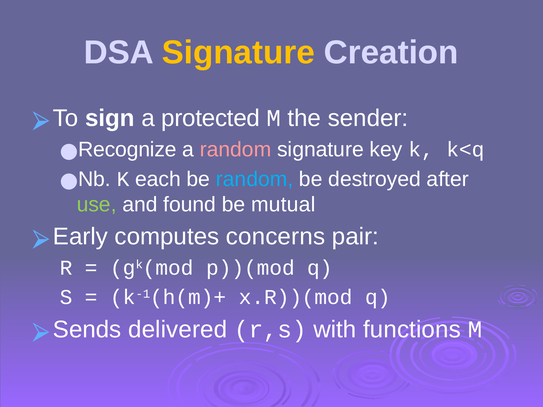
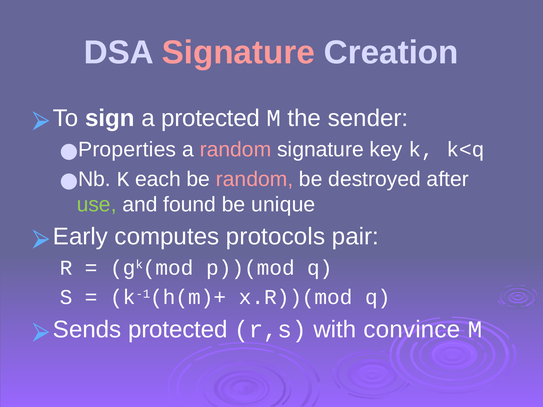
Signature at (238, 53) colour: yellow -> pink
Recognize: Recognize -> Properties
random at (255, 179) colour: light blue -> pink
mutual: mutual -> unique
concerns: concerns -> protocols
Sends delivered: delivered -> protected
functions: functions -> convince
